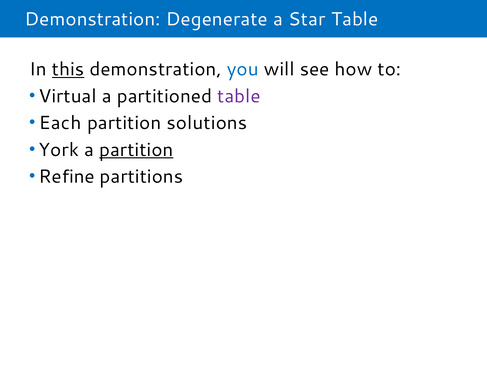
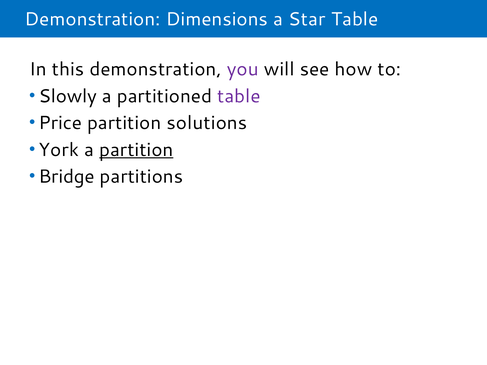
Degenerate: Degenerate -> Dimensions
this underline: present -> none
you colour: blue -> purple
Virtual: Virtual -> Slowly
Each: Each -> Price
Refine: Refine -> Bridge
